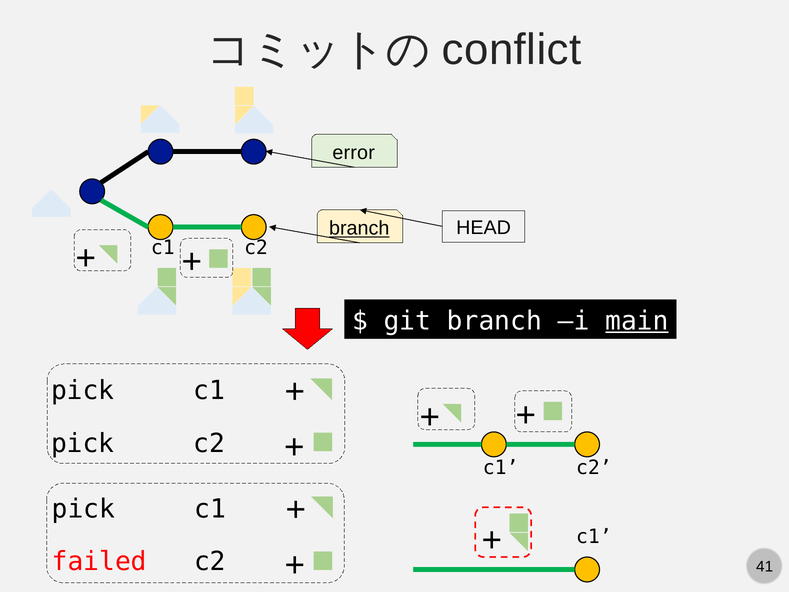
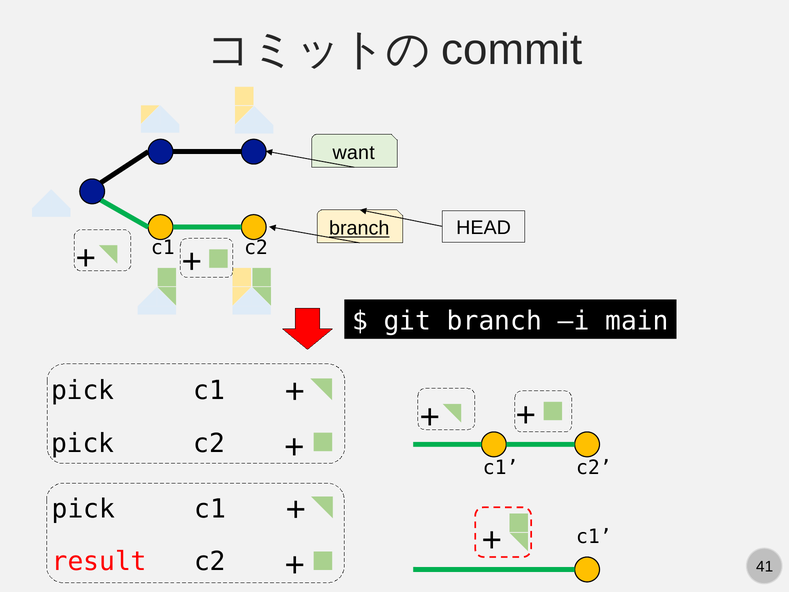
conflict: conflict -> commit
error: error -> want
main underline: present -> none
failed: failed -> result
